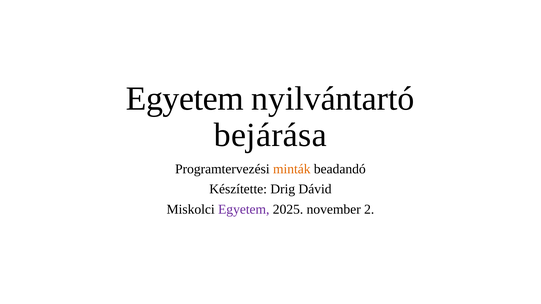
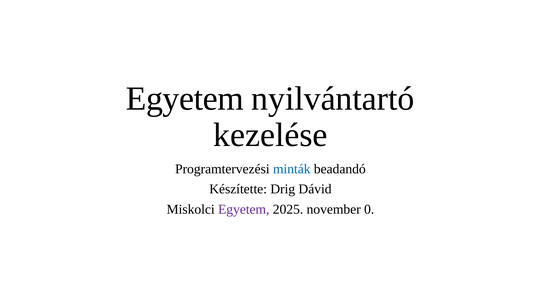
bejárása: bejárása -> kezelése
minták colour: orange -> blue
2: 2 -> 0
